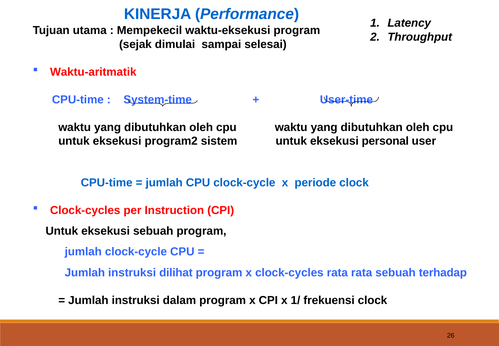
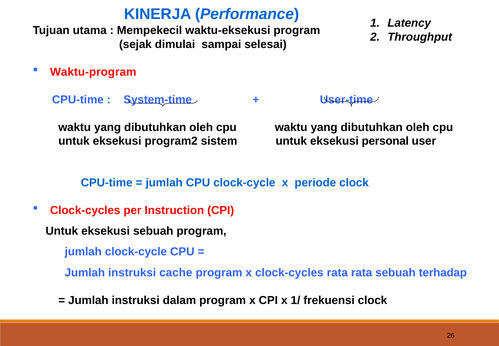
Waktu-aritmatik: Waktu-aritmatik -> Waktu-program
dilihat: dilihat -> cache
